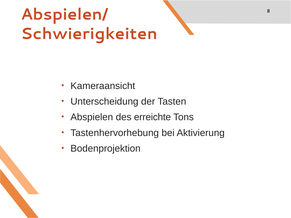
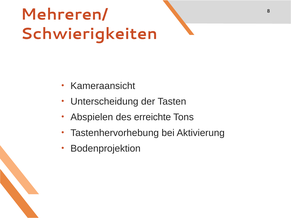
Abspielen/: Abspielen/ -> Mehreren/
